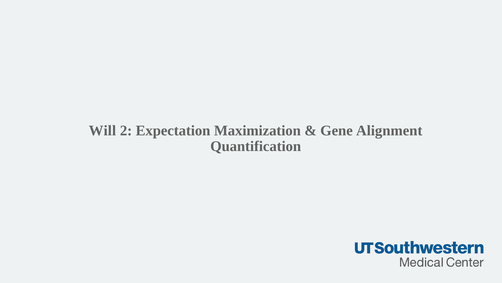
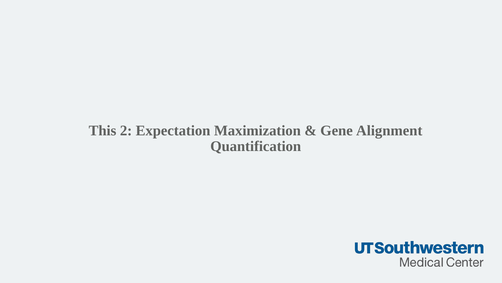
Will: Will -> This
